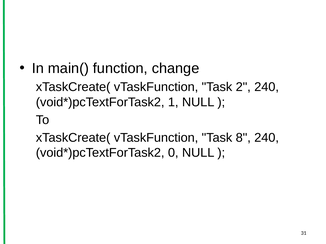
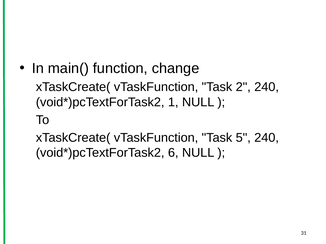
8: 8 -> 5
0: 0 -> 6
